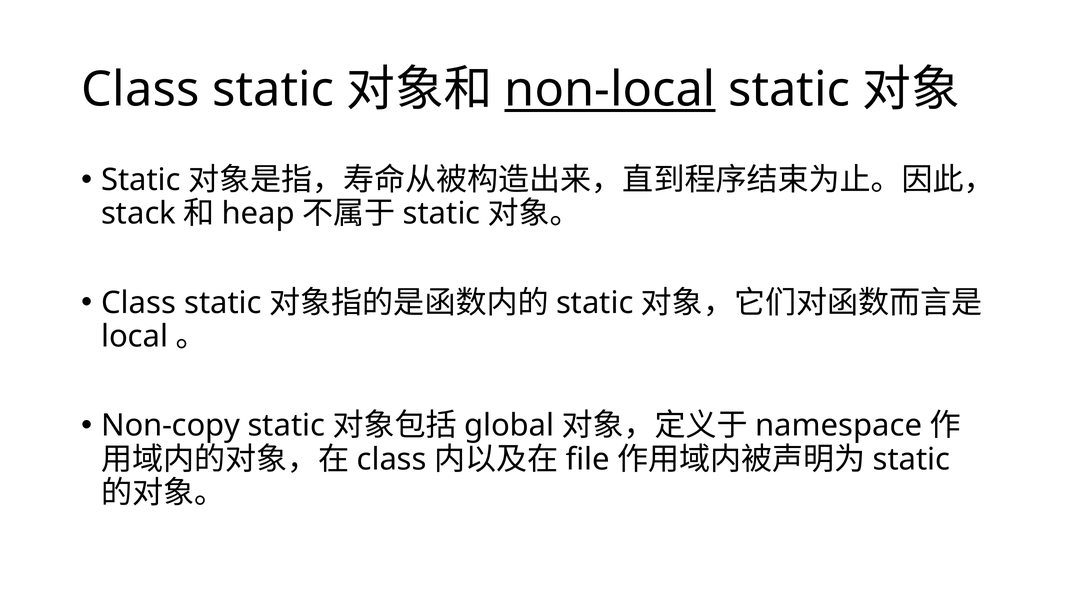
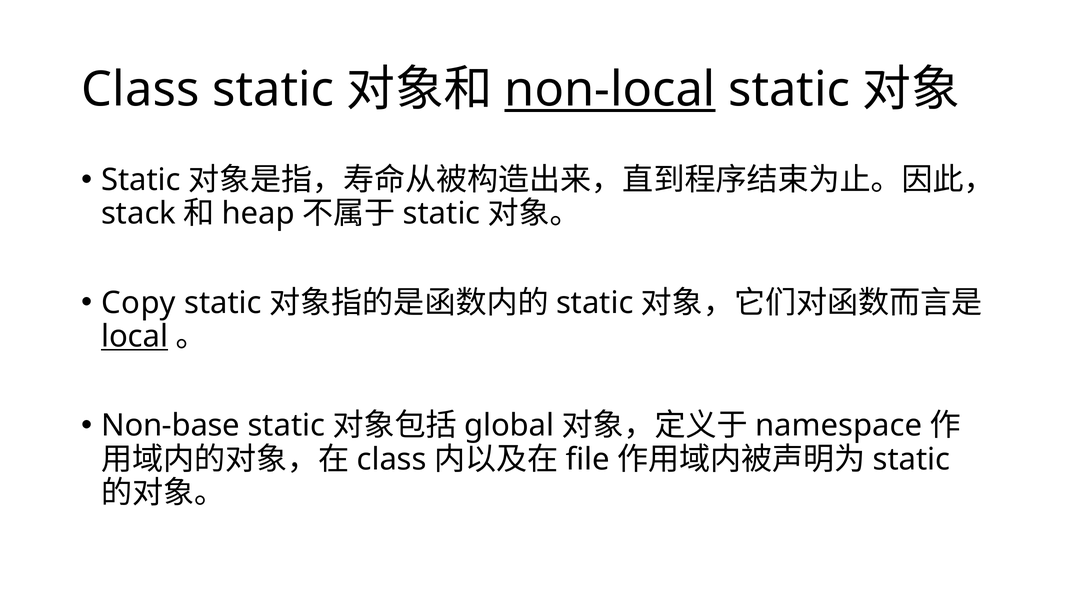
Class at (139, 303): Class -> Copy
local underline: none -> present
Non-copy: Non-copy -> Non-base
